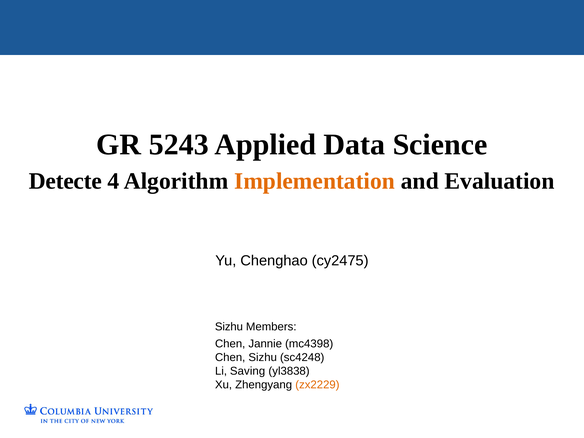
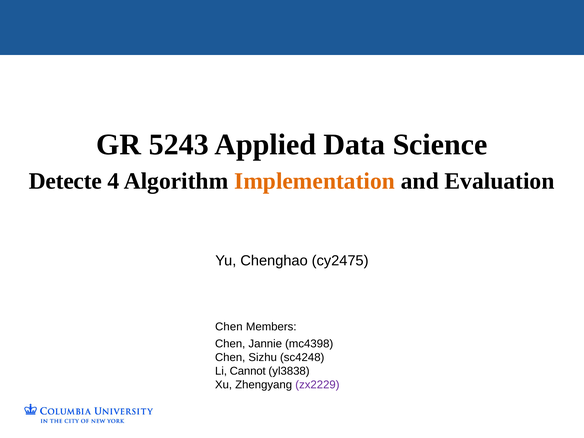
Sizhu at (229, 327): Sizhu -> Chen
Saving: Saving -> Cannot
zx2229 colour: orange -> purple
